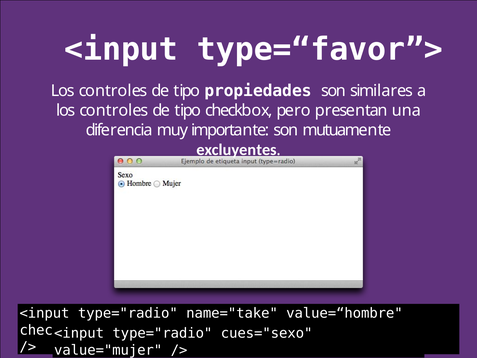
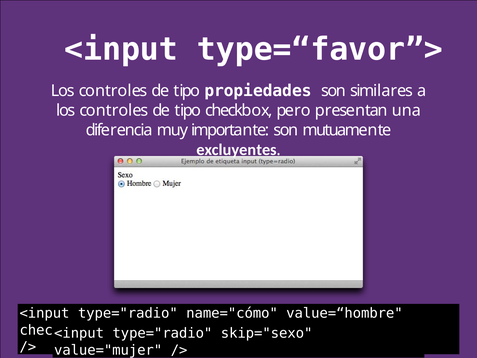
name="take: name="take -> name="cómo
cues="sexo: cues="sexo -> skip="sexo
